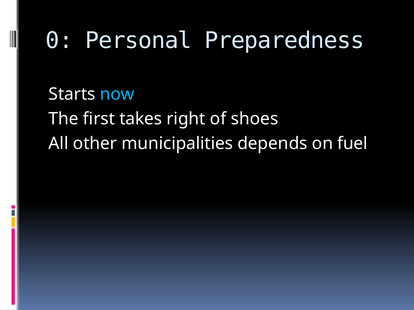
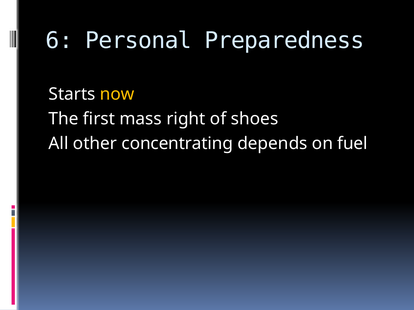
0: 0 -> 6
now colour: light blue -> yellow
takes: takes -> mass
municipalities: municipalities -> concentrating
